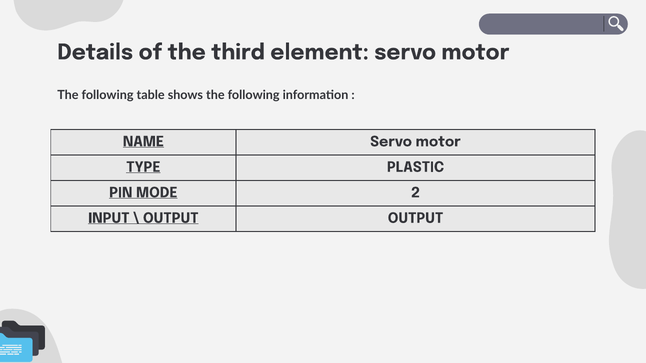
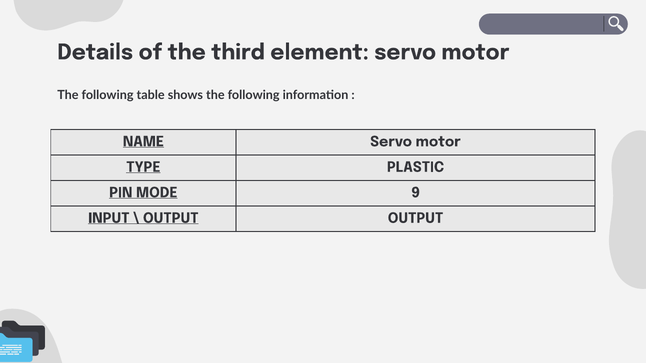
2: 2 -> 9
